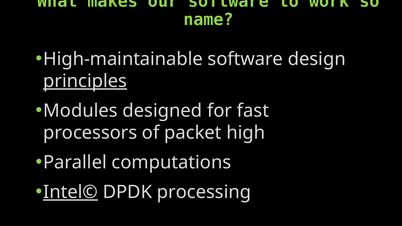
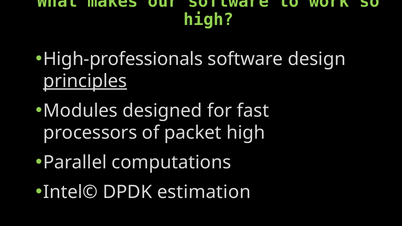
name at (209, 19): name -> high
High-maintainable: High-maintainable -> High-professionals
Intel© underline: present -> none
processing: processing -> estimation
